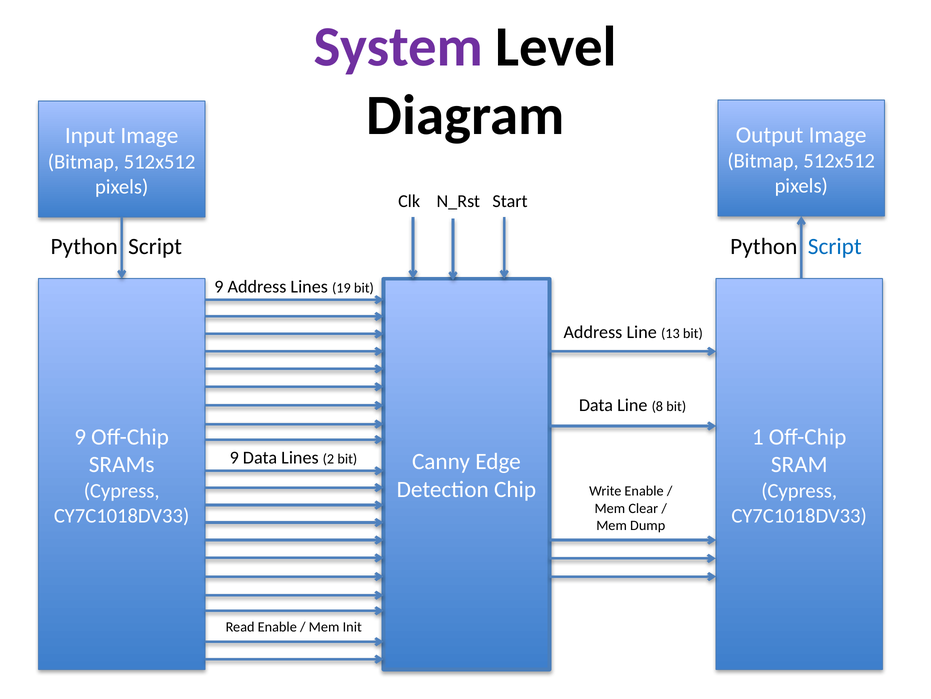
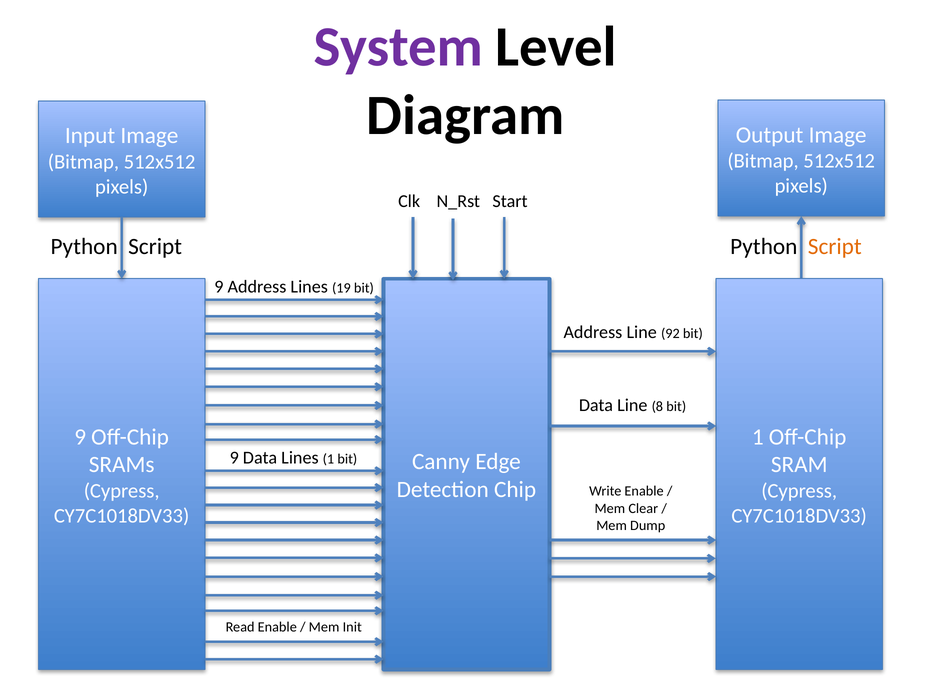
Script at (835, 246) colour: blue -> orange
13: 13 -> 92
Lines 2: 2 -> 1
